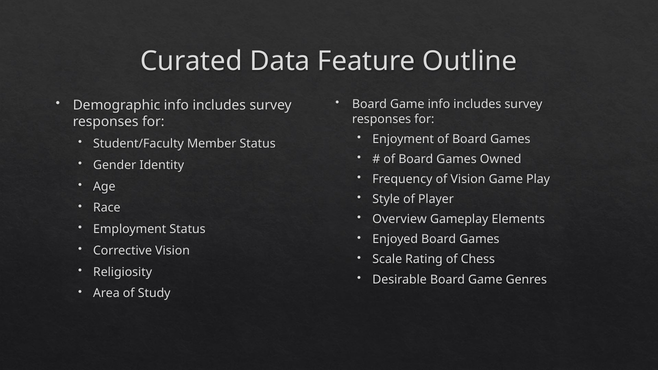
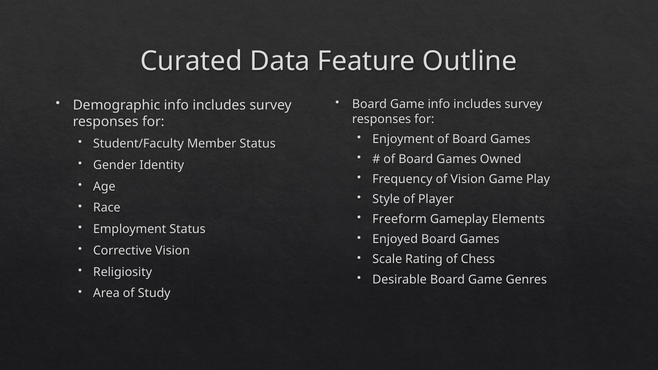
Overview: Overview -> Freeform
